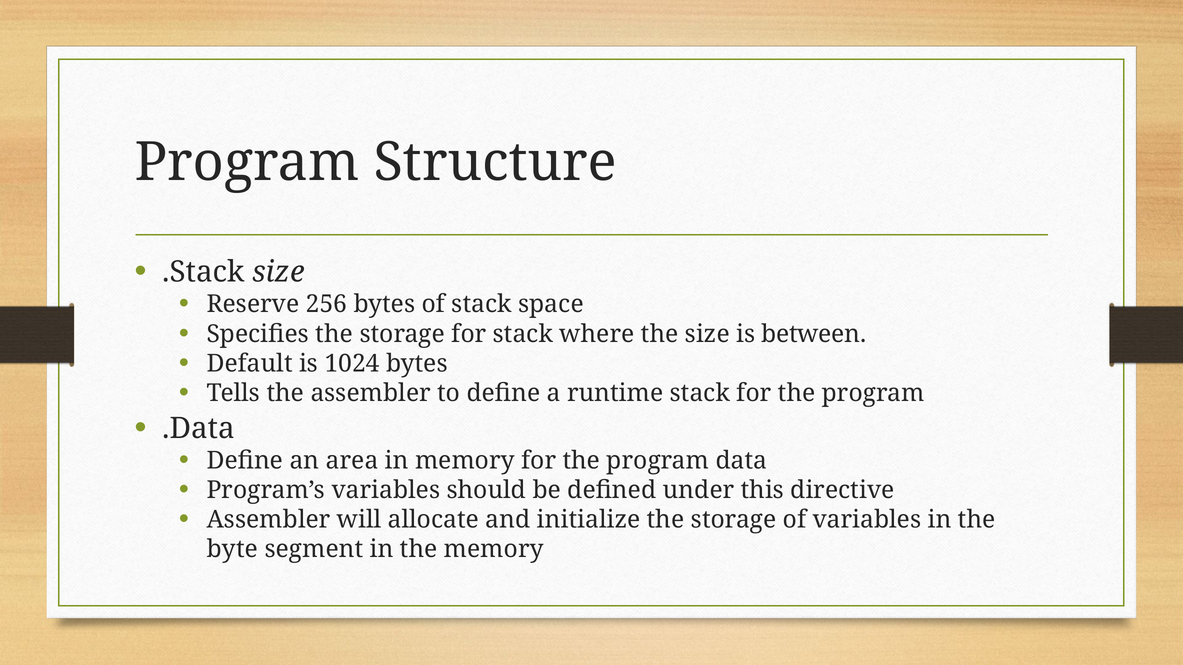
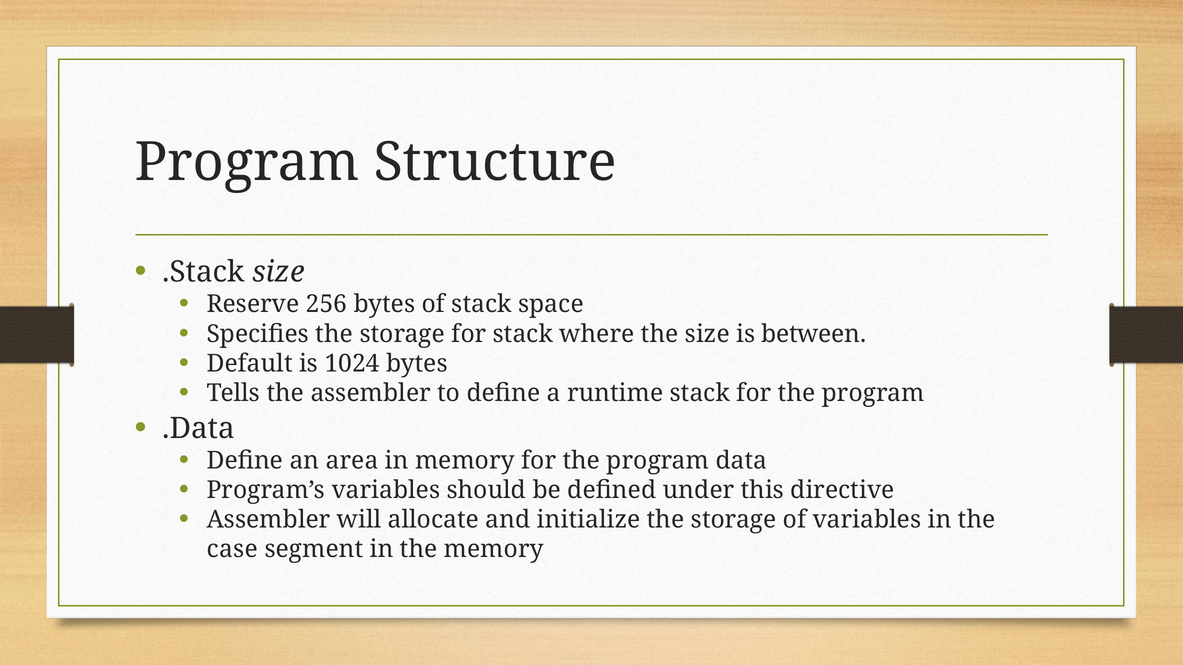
byte: byte -> case
